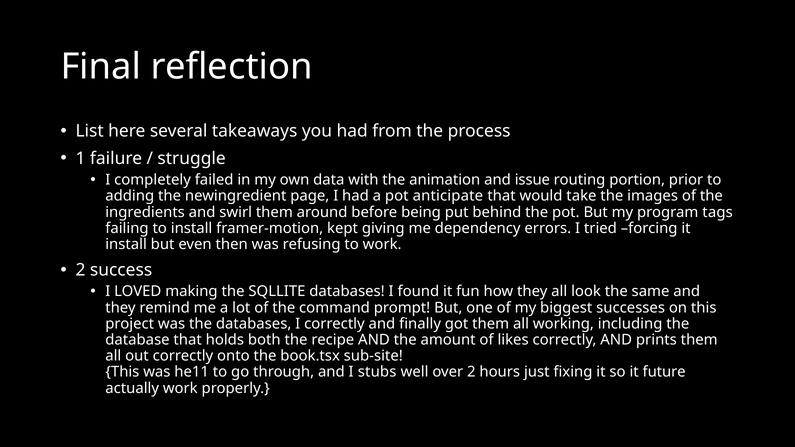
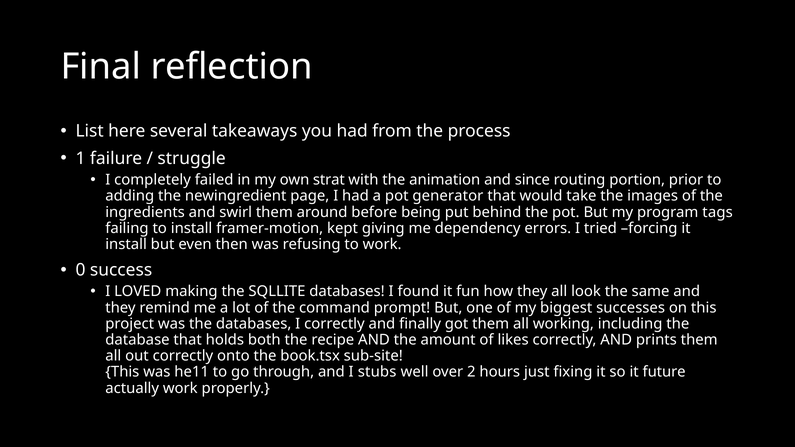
data: data -> strat
issue: issue -> since
anticipate: anticipate -> generator
2 at (80, 270): 2 -> 0
